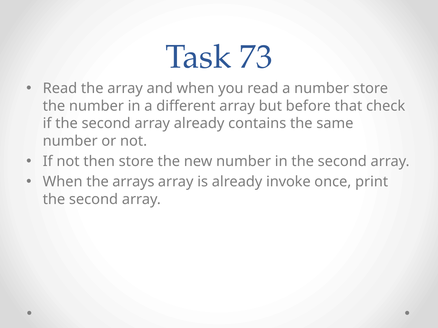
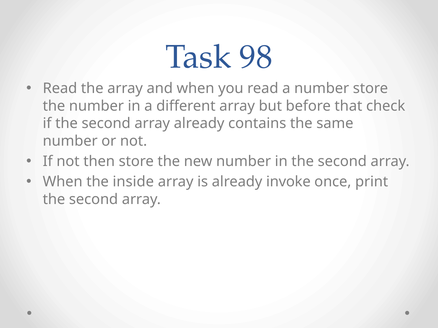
73: 73 -> 98
arrays: arrays -> inside
